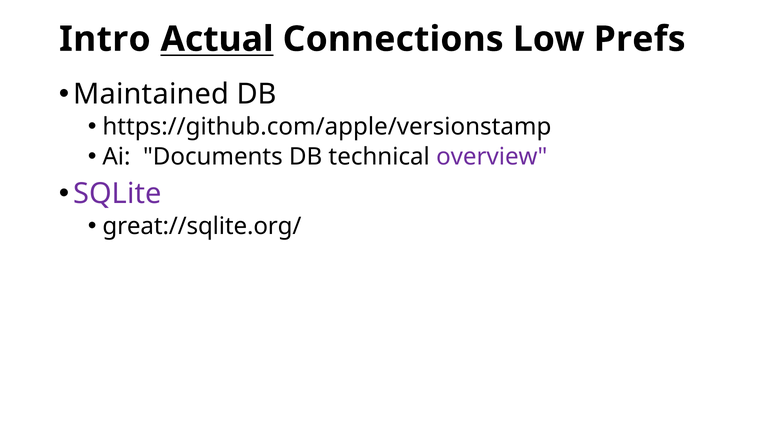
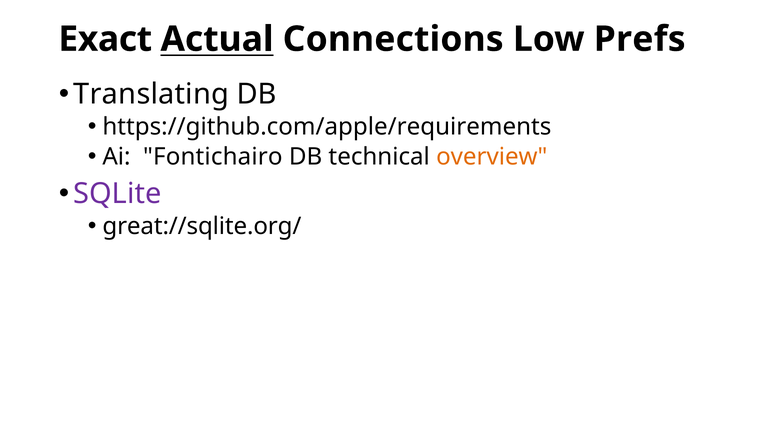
Intro: Intro -> Exact
Maintained: Maintained -> Translating
https://github.com/apple/versionstamp: https://github.com/apple/versionstamp -> https://github.com/apple/requirements
Documents: Documents -> Fontichairo
overview colour: purple -> orange
